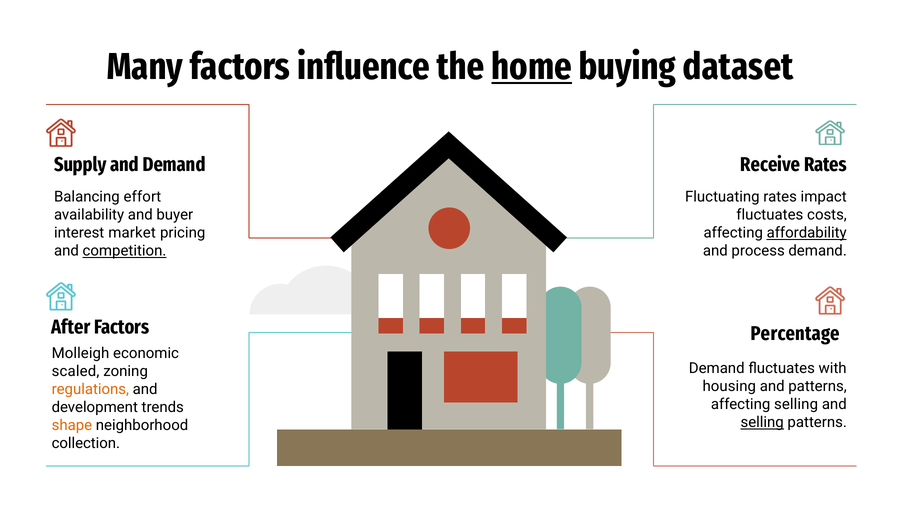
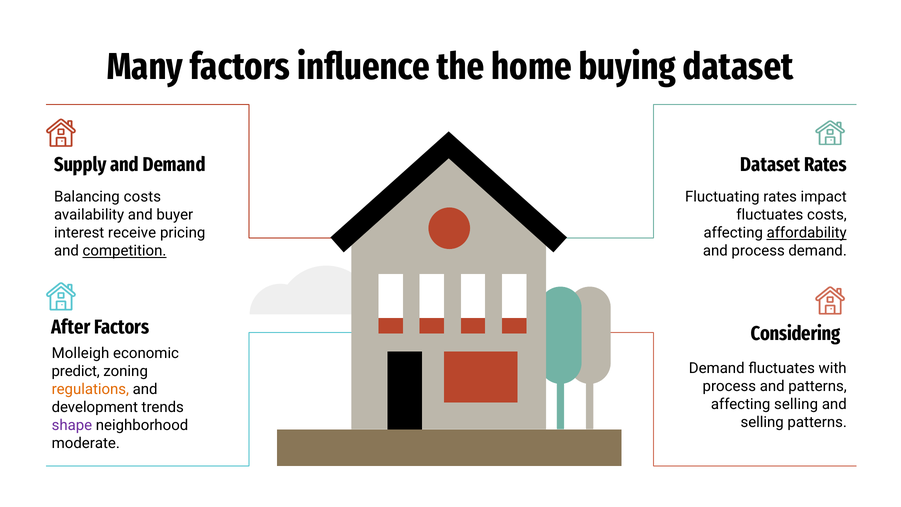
home underline: present -> none
Receive at (770, 165): Receive -> Dataset
Balancing effort: effort -> costs
market: market -> receive
Percentage: Percentage -> Considering
scaled: scaled -> predict
housing at (729, 386): housing -> process
selling at (762, 422) underline: present -> none
shape colour: orange -> purple
collection: collection -> moderate
